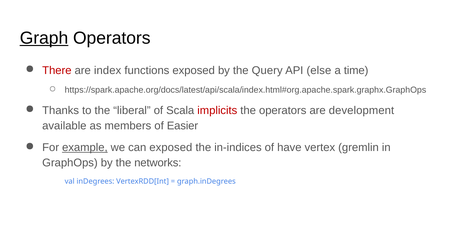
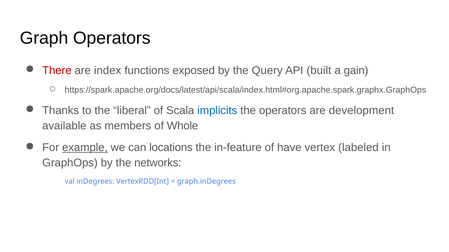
Graph underline: present -> none
else: else -> built
time: time -> gain
implicits colour: red -> blue
Easier: Easier -> Whole
can exposed: exposed -> locations
in-indices: in-indices -> in-feature
gremlin: gremlin -> labeled
